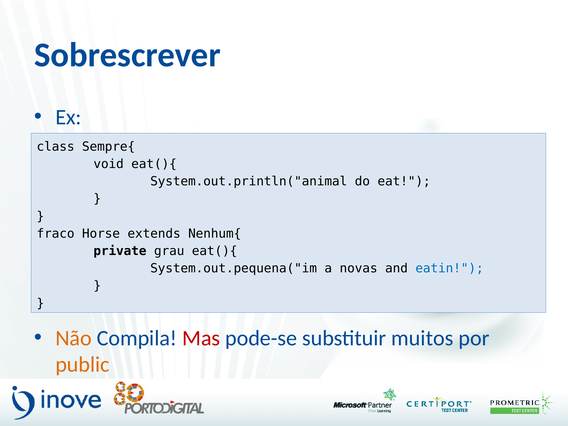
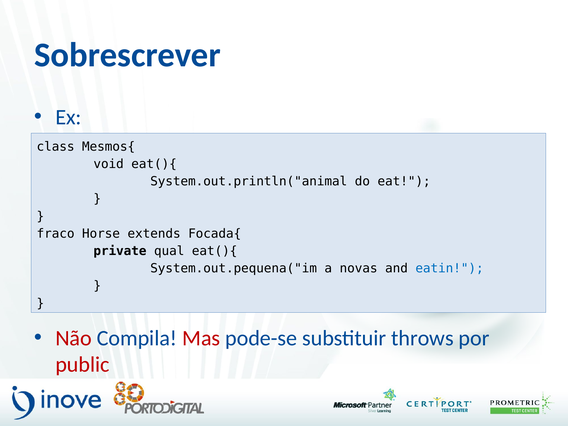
Sempre{: Sempre{ -> Mesmos{
Nenhum{: Nenhum{ -> Focada{
grau: grau -> qual
Não colour: orange -> red
muitos: muitos -> throws
public colour: orange -> red
